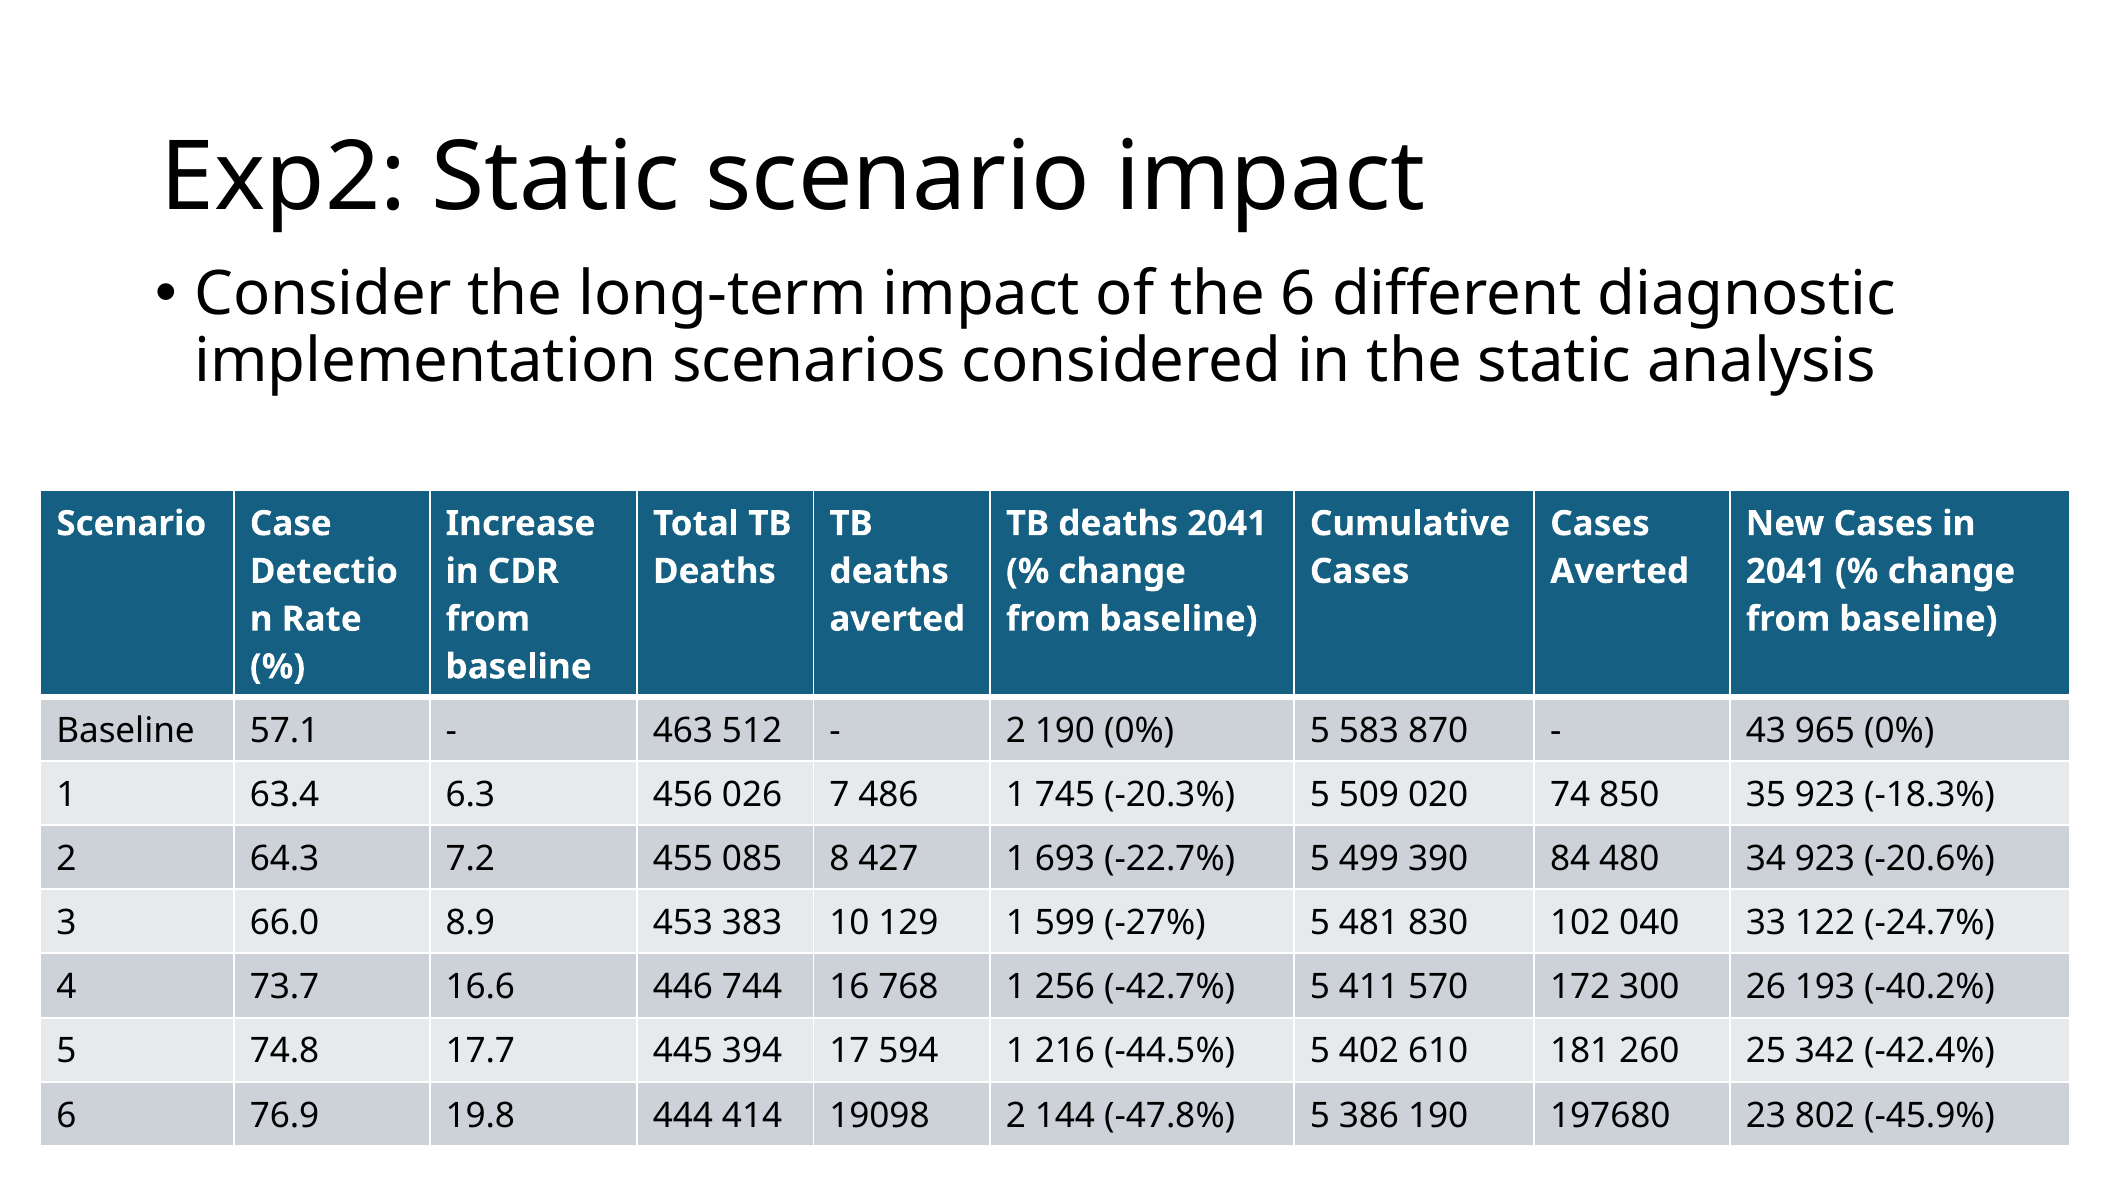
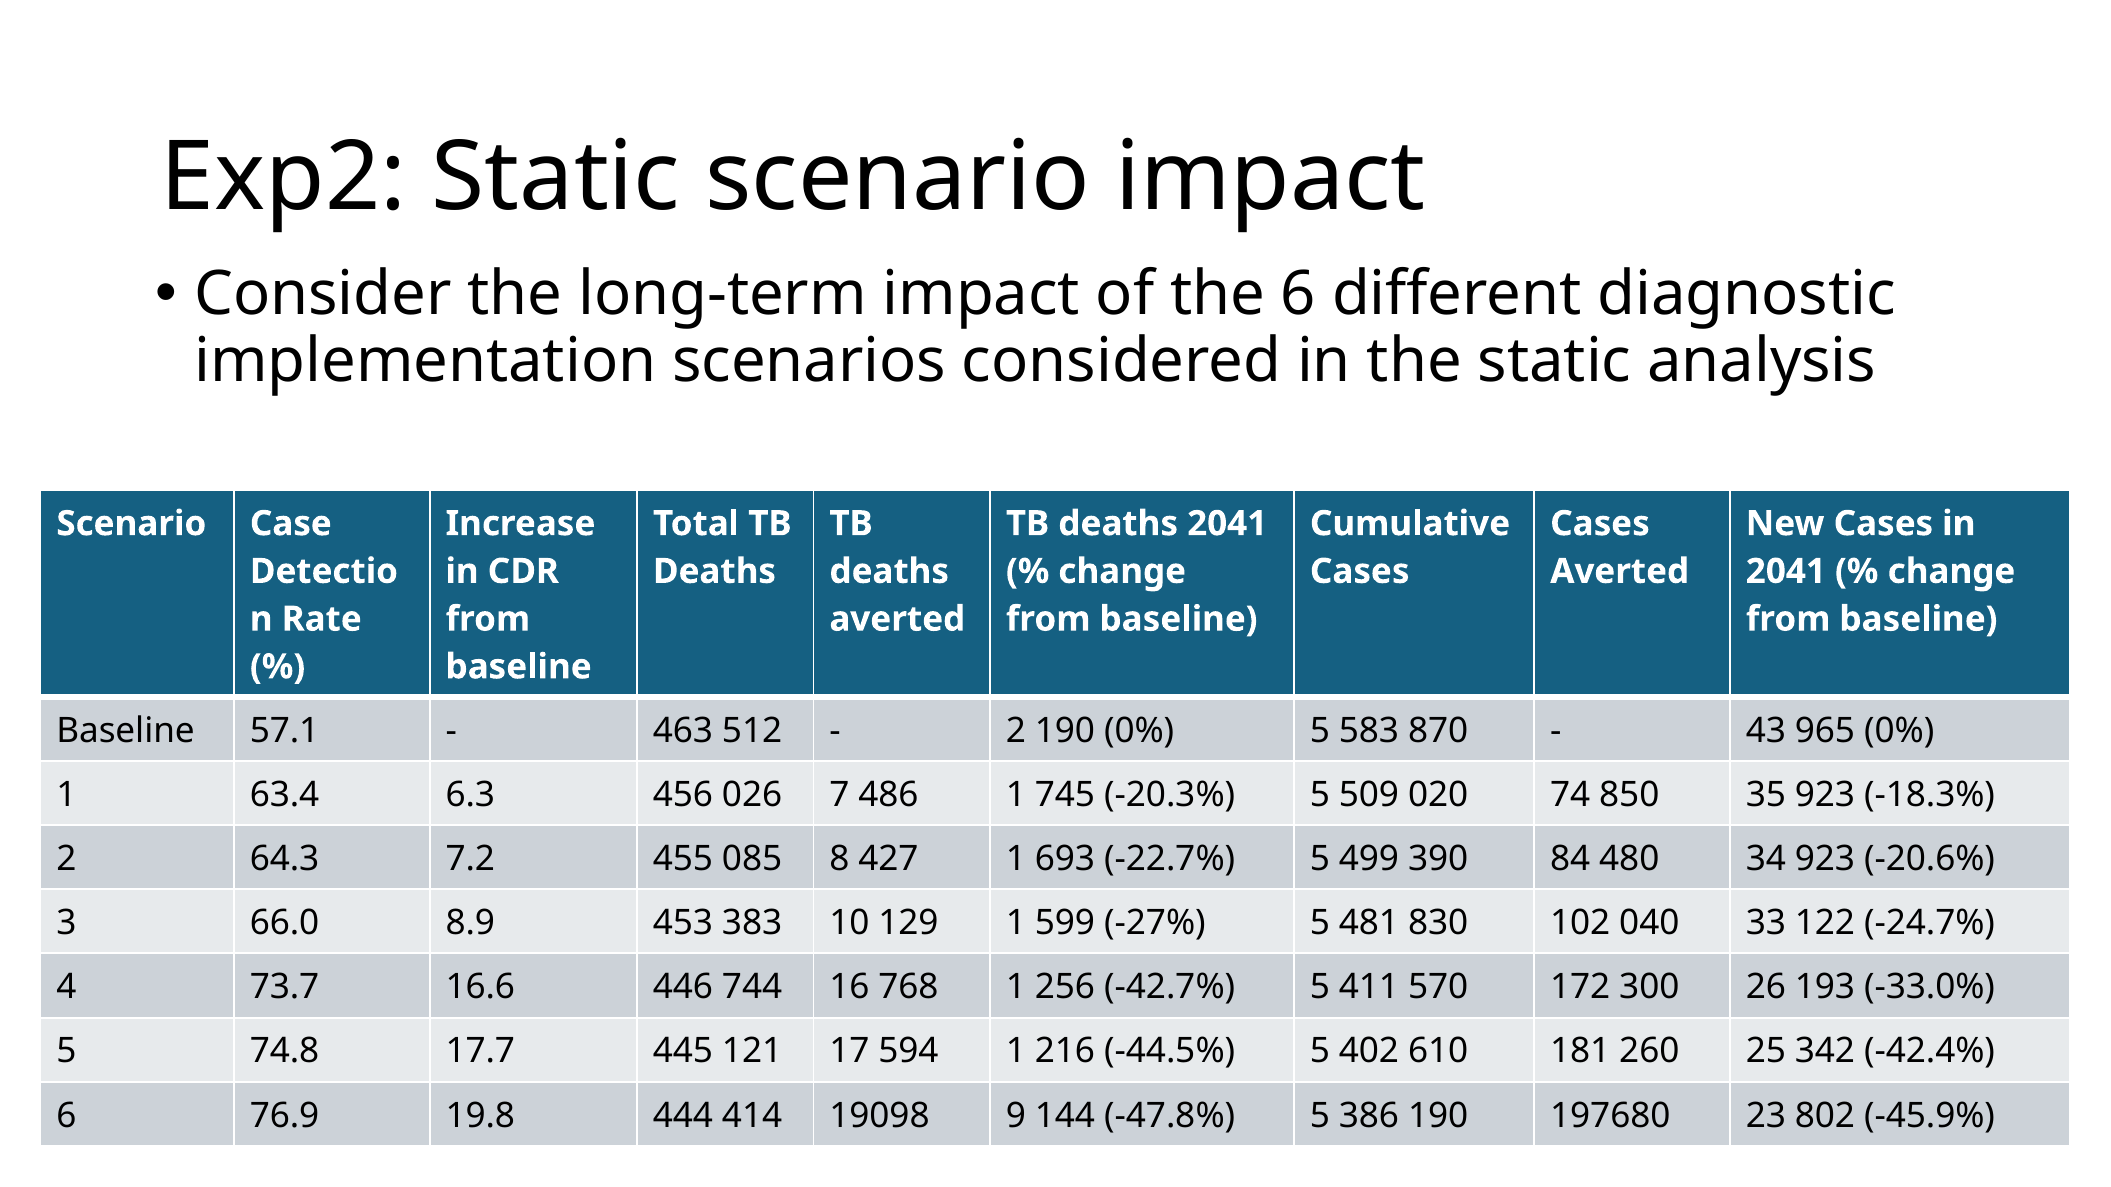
-40.2%: -40.2% -> -33.0%
394: 394 -> 121
19098 2: 2 -> 9
